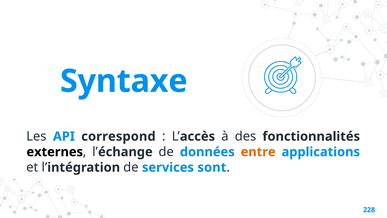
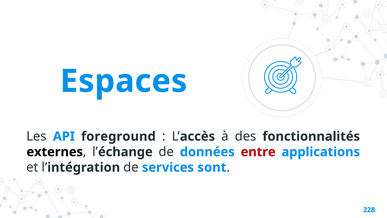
Syntaxe: Syntaxe -> Espaces
correspond: correspond -> foreground
entre colour: orange -> red
